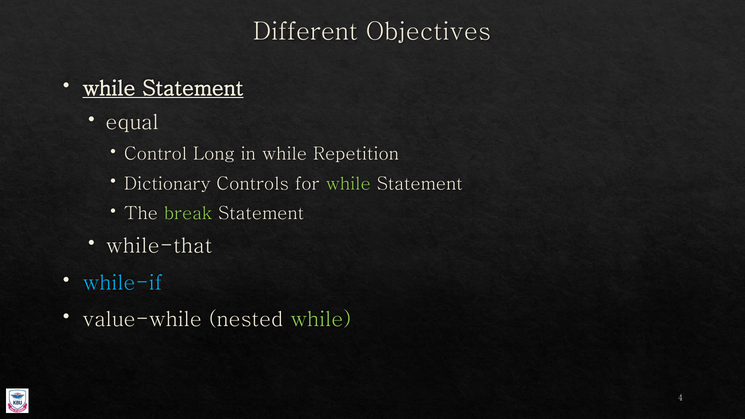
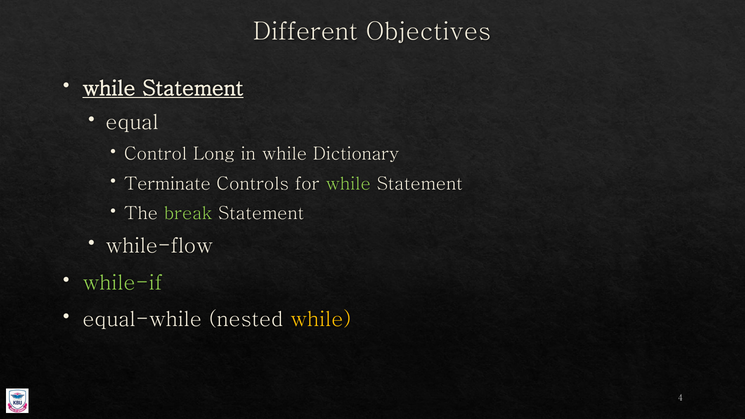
Repetition: Repetition -> Dictionary
Dictionary: Dictionary -> Terminate
while-that: while-that -> while-flow
while-if colour: light blue -> light green
value-while: value-while -> equal-while
while at (321, 319) colour: light green -> yellow
